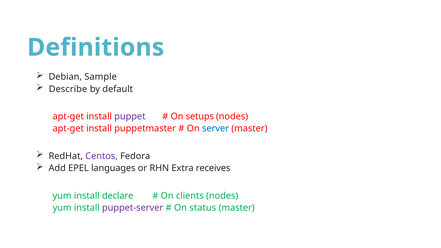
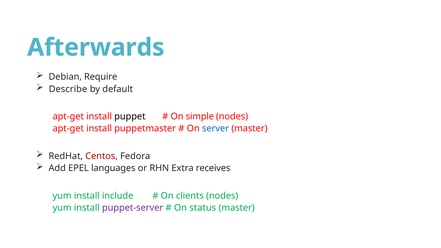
Definitions: Definitions -> Afterwards
Sample: Sample -> Require
puppet colour: purple -> black
setups: setups -> simple
Centos colour: purple -> red
declare: declare -> include
